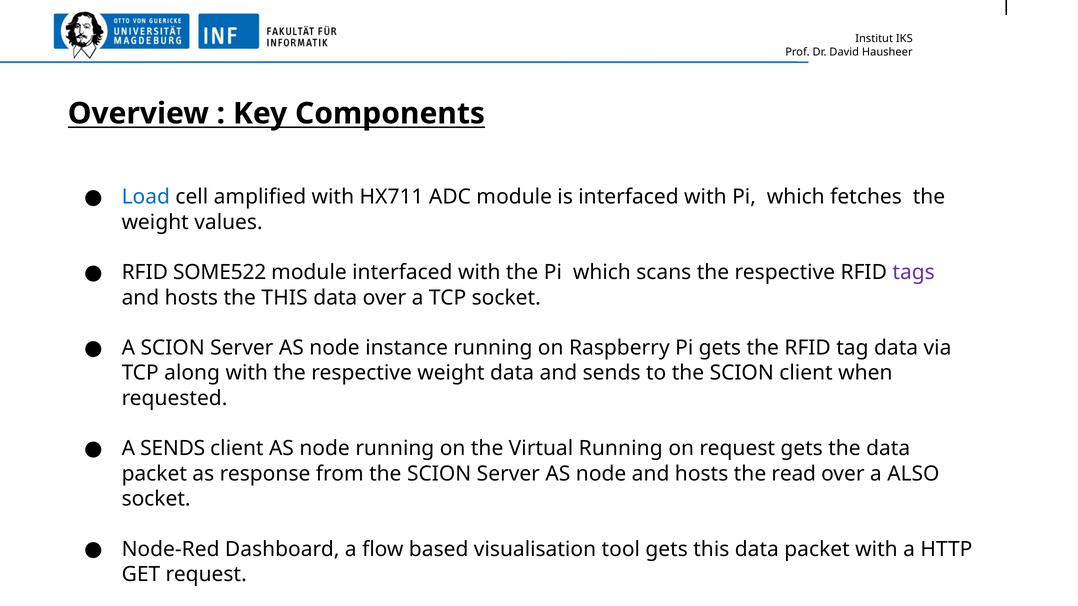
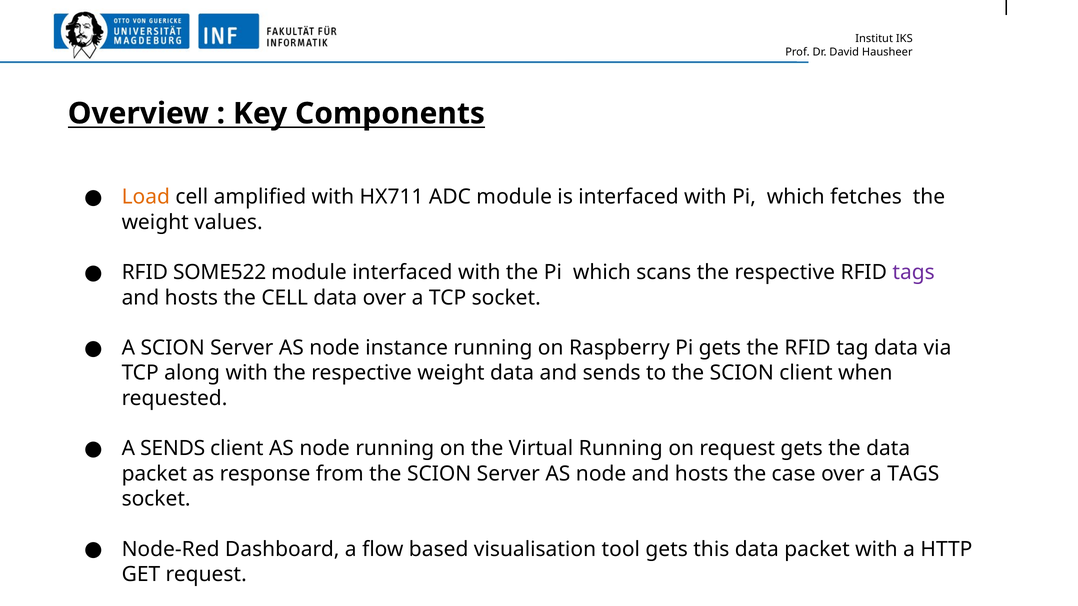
Load colour: blue -> orange
the THIS: THIS -> CELL
read: read -> case
a ALSO: ALSO -> TAGS
